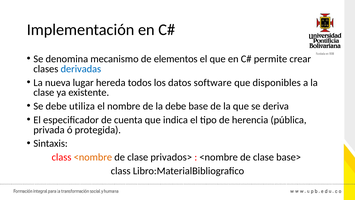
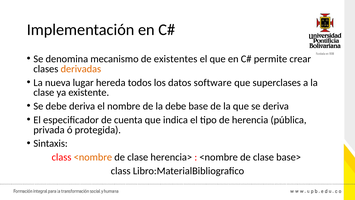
elementos: elementos -> existentes
derivadas colour: blue -> orange
disponibles: disponibles -> superclases
debe utiliza: utiliza -> deriva
privados>: privados> -> herencia>
